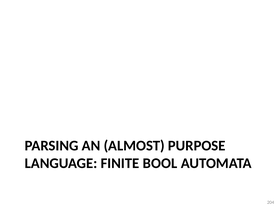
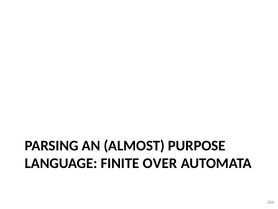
BOOL: BOOL -> OVER
